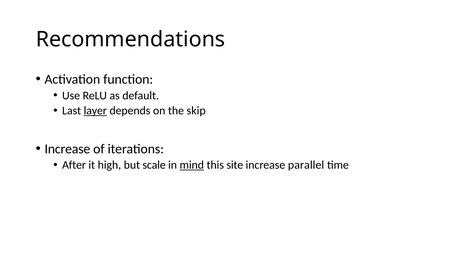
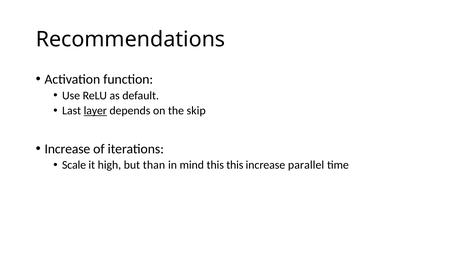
After: After -> Scale
scale: scale -> than
mind underline: present -> none
this site: site -> this
